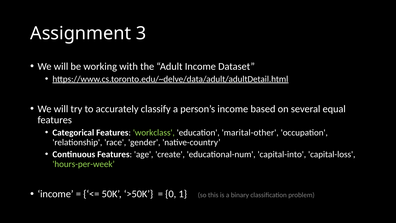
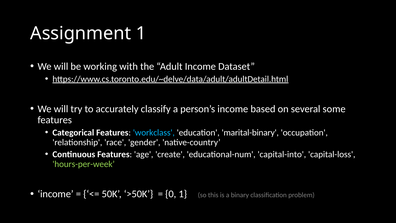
Assignment 3: 3 -> 1
equal: equal -> some
workclass colour: light green -> light blue
marital-other: marital-other -> marital-binary
